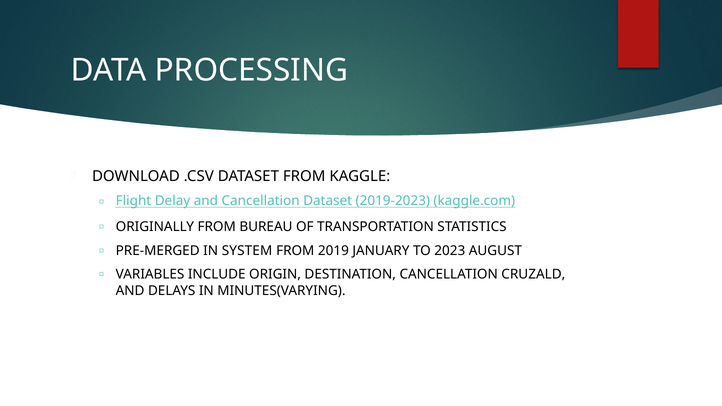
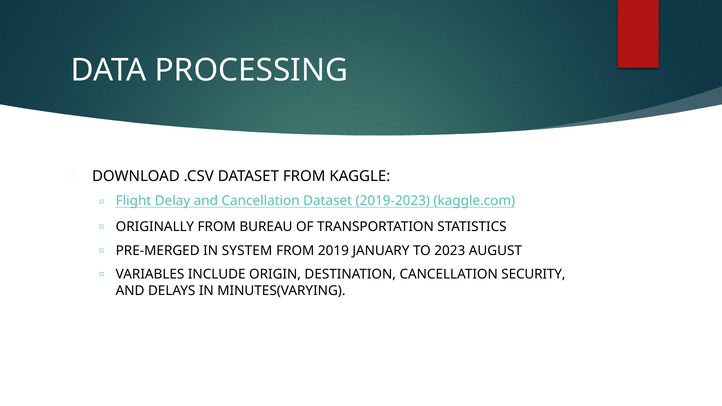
CRUZALD: CRUZALD -> SECURITY
